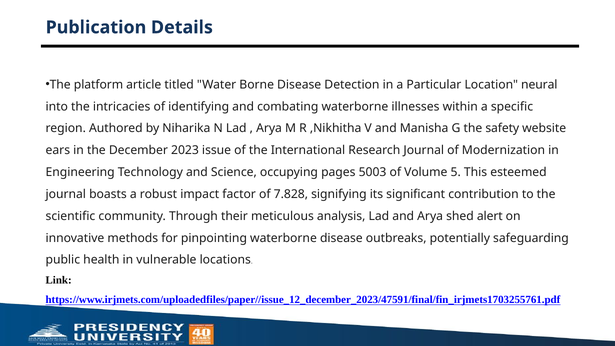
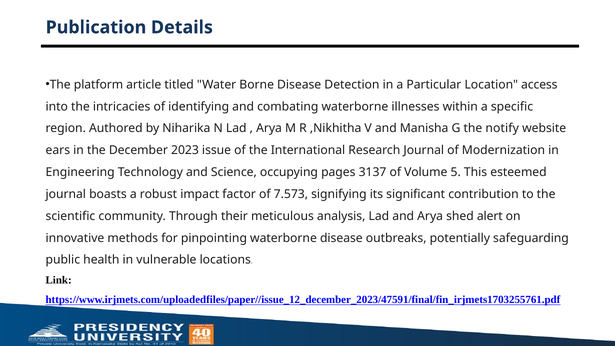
neural: neural -> access
safety: safety -> notify
5003: 5003 -> 3137
7.828: 7.828 -> 7.573
